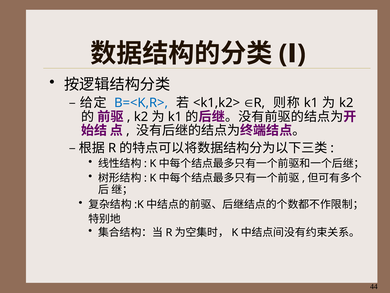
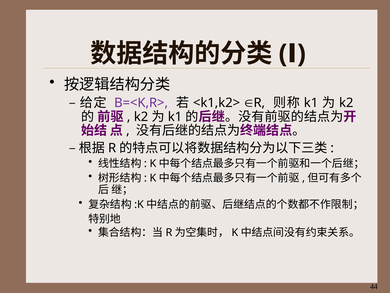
B=<K,R> colour: blue -> purple
